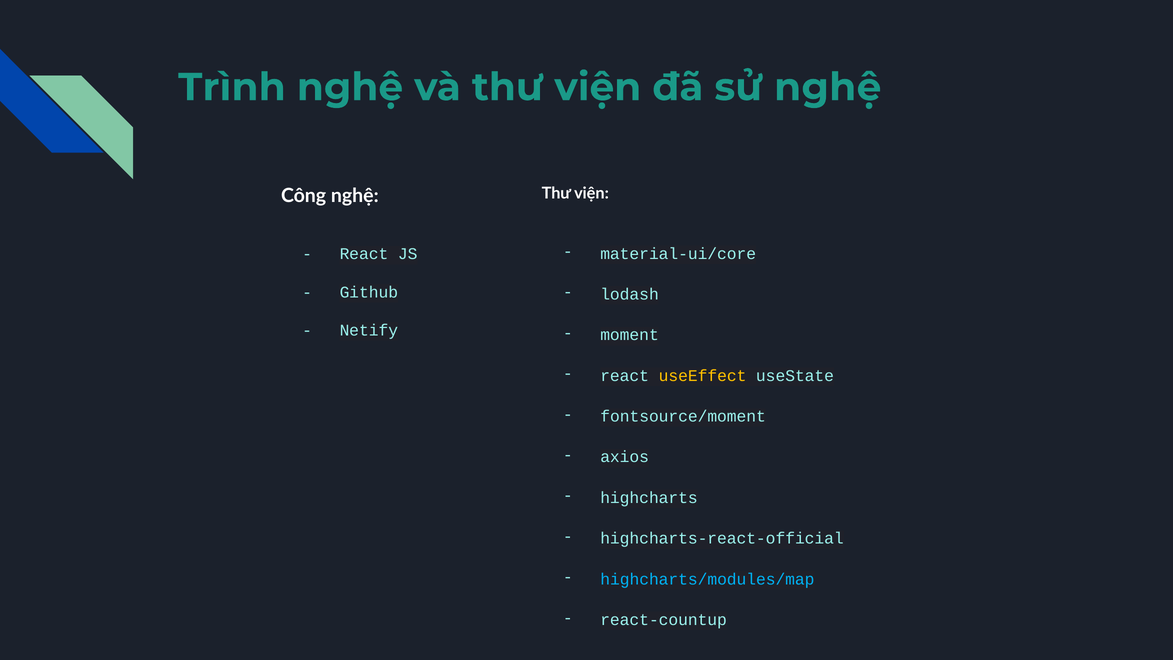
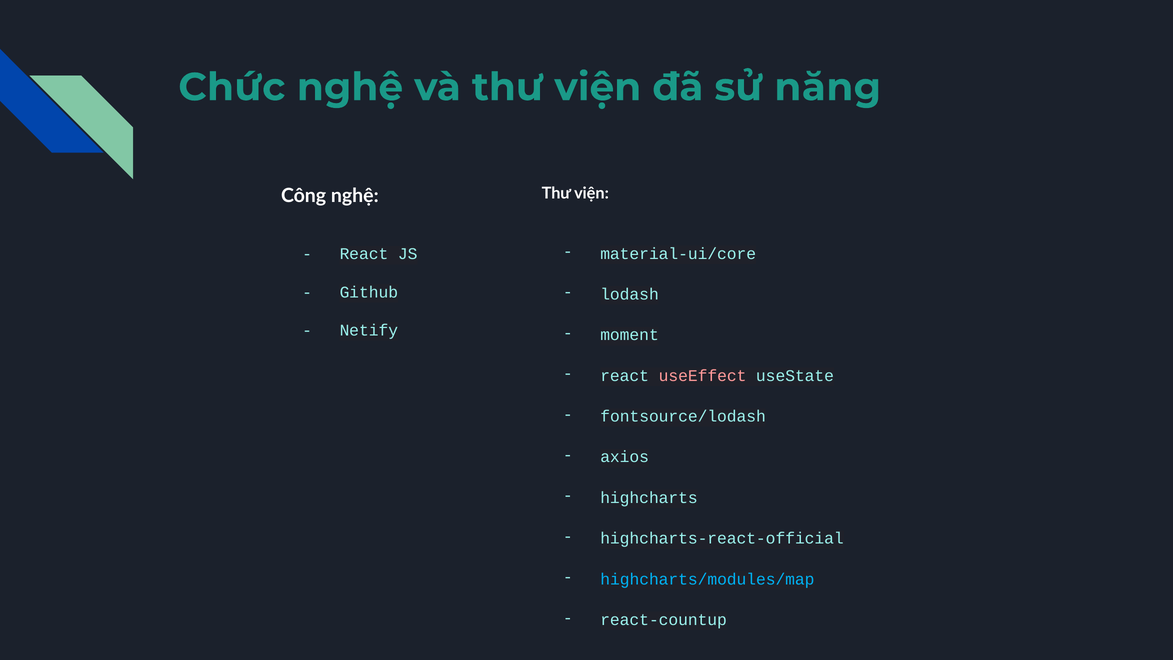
Trình: Trình -> Chức
sử nghệ: nghệ -> năng
useEffect colour: yellow -> pink
fontsource/moment: fontsource/moment -> fontsource/lodash
